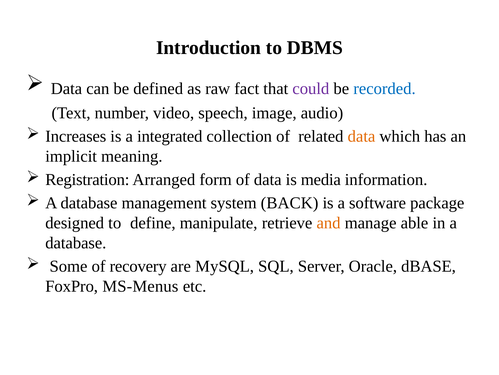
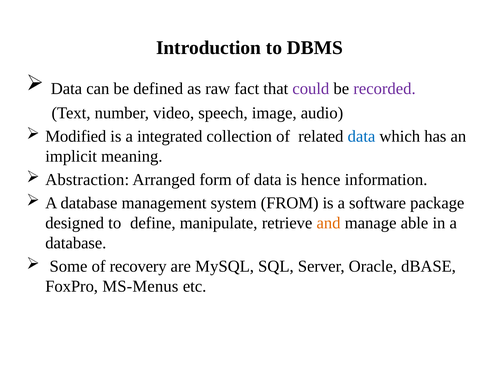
recorded colour: blue -> purple
Increases: Increases -> Modified
data at (361, 136) colour: orange -> blue
Registration: Registration -> Abstraction
media: media -> hence
BACK: BACK -> FROM
